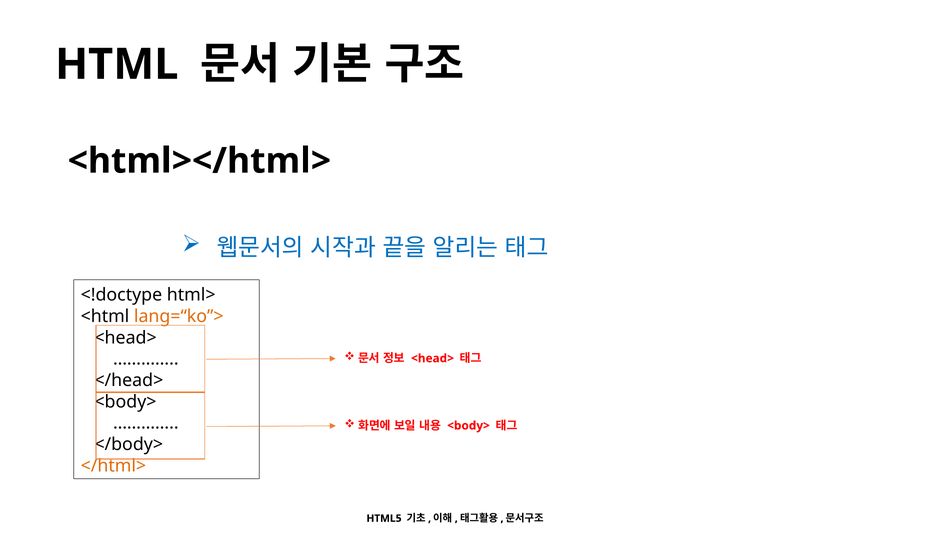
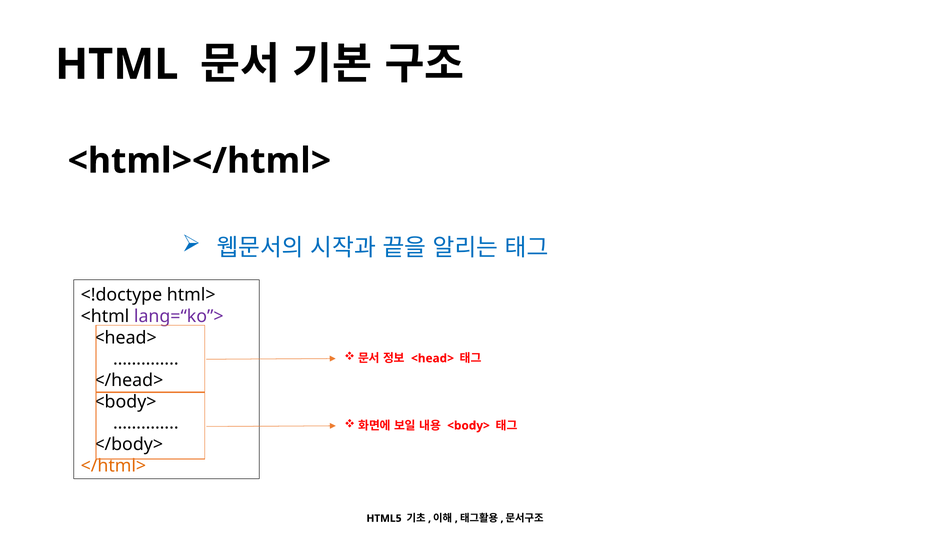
lang=“ko”> colour: orange -> purple
